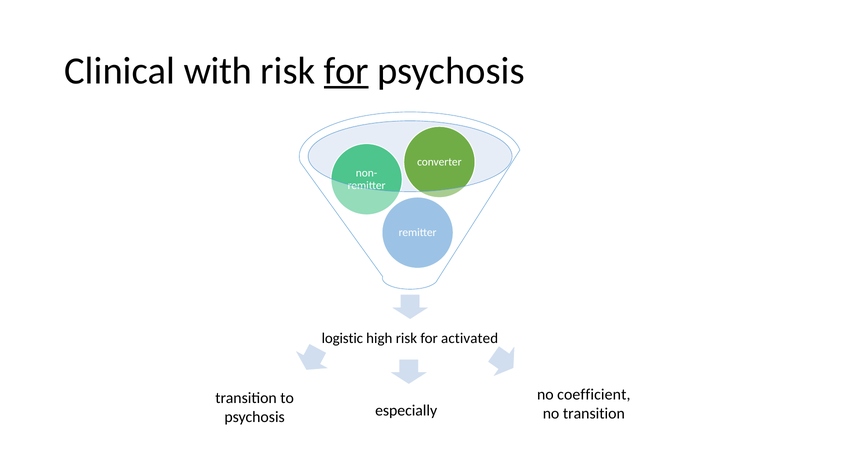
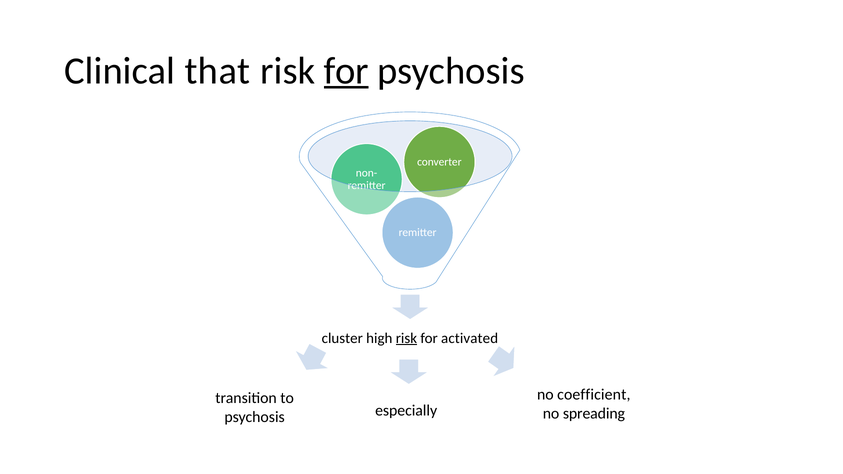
with: with -> that
logistic: logistic -> cluster
risk at (406, 338) underline: none -> present
no transition: transition -> spreading
